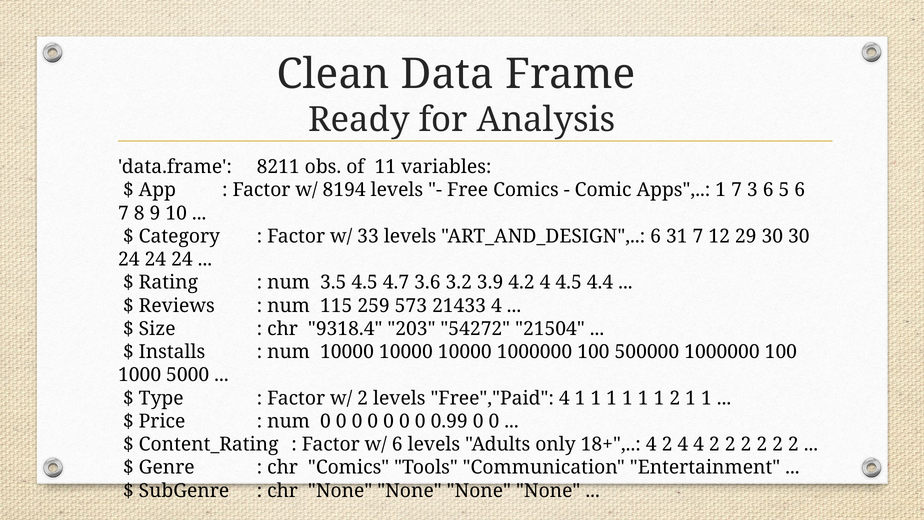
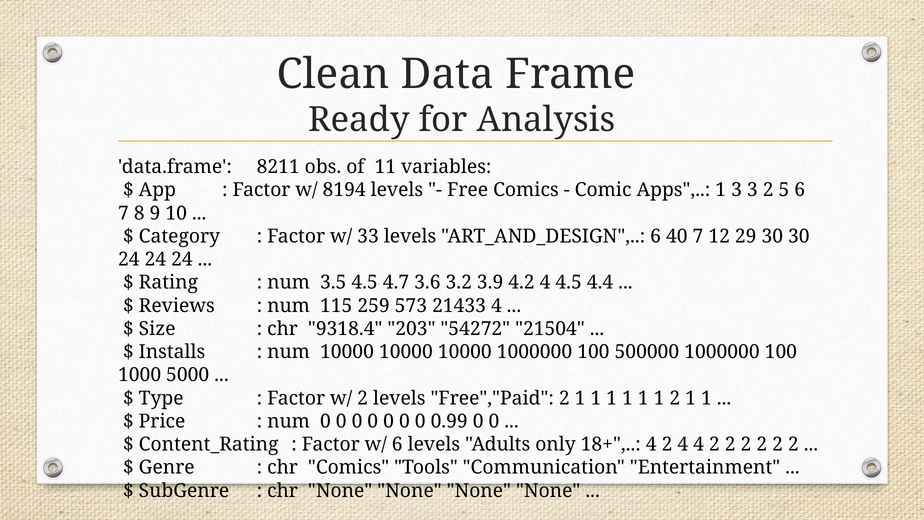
1 7: 7 -> 3
3 6: 6 -> 2
31: 31 -> 40
Free","Paid 4: 4 -> 2
